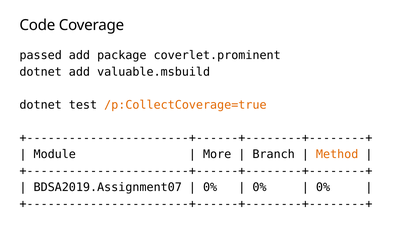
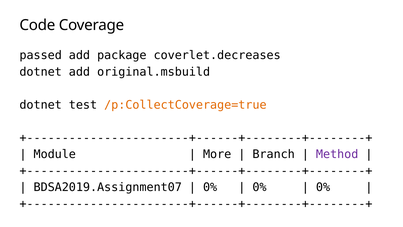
coverlet.prominent: coverlet.prominent -> coverlet.decreases
valuable.msbuild: valuable.msbuild -> original.msbuild
Method colour: orange -> purple
